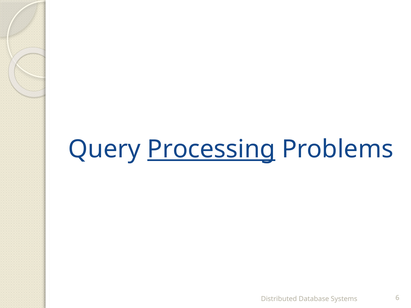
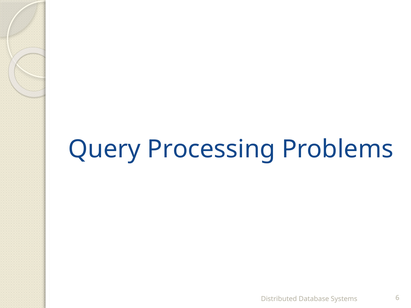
Processing underline: present -> none
